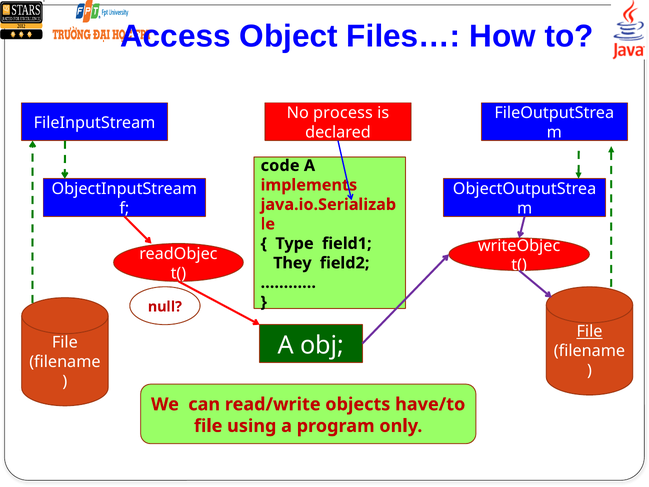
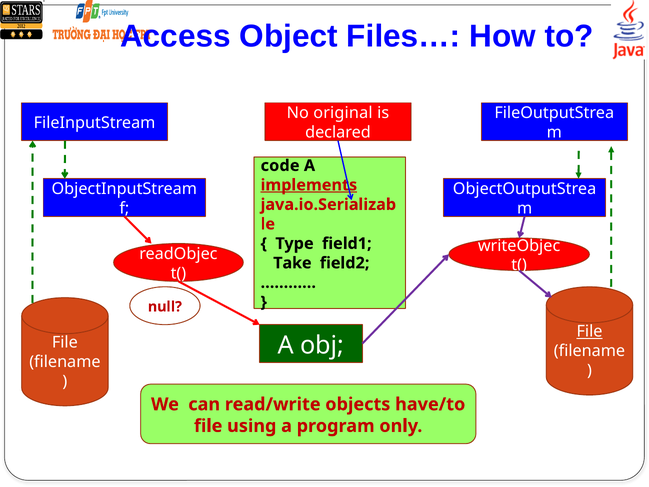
process: process -> original
implements underline: none -> present
They: They -> Take
